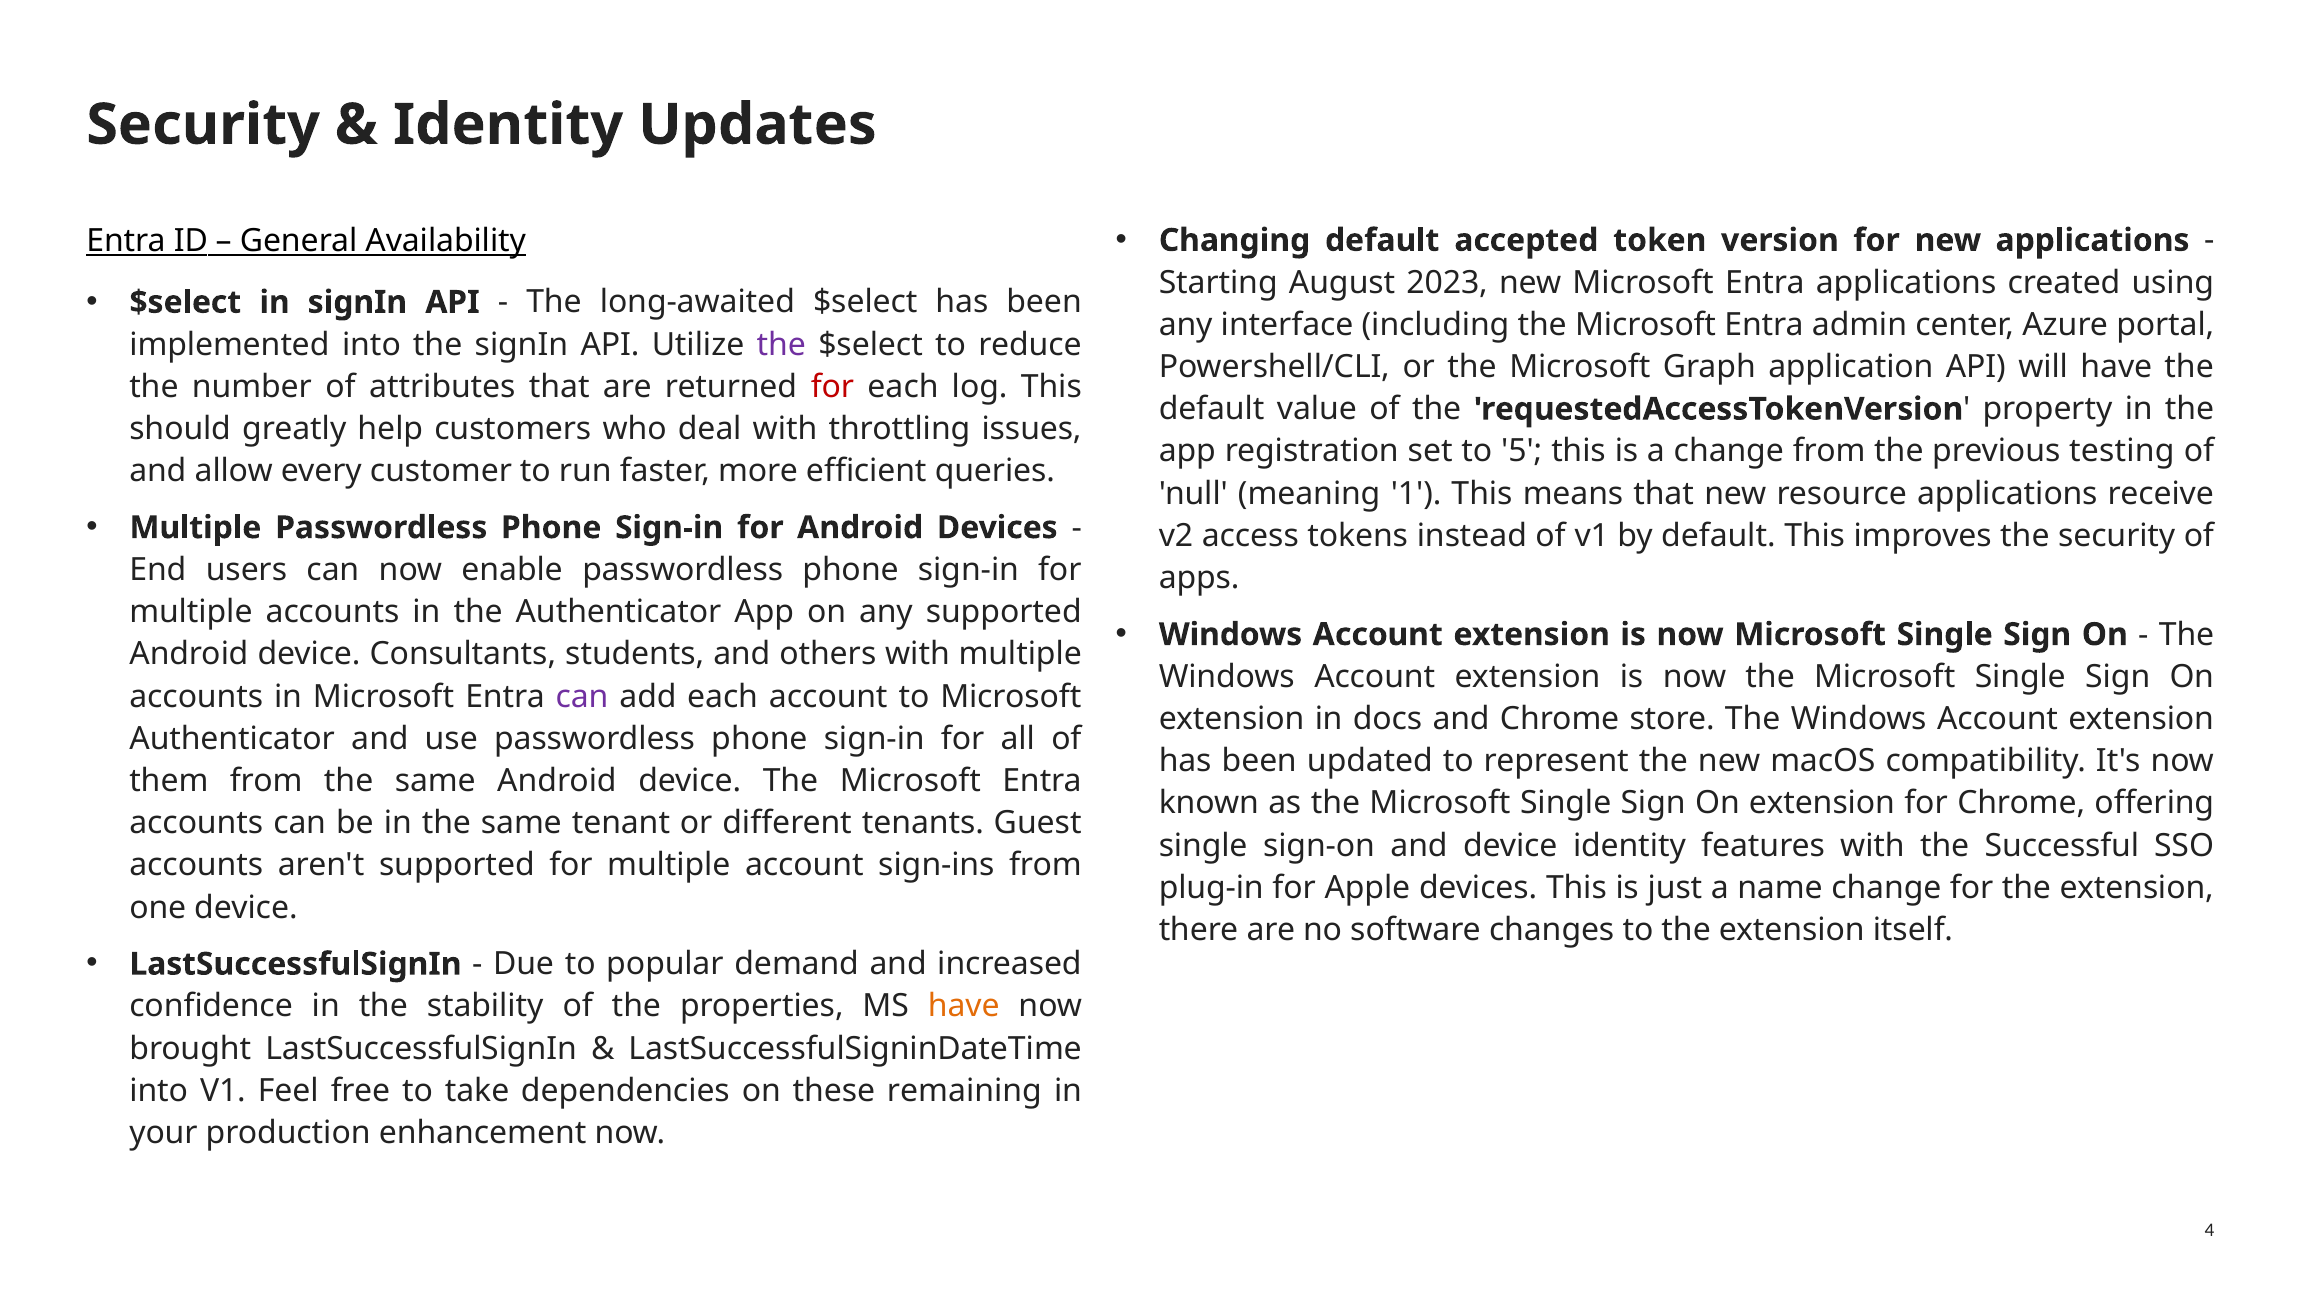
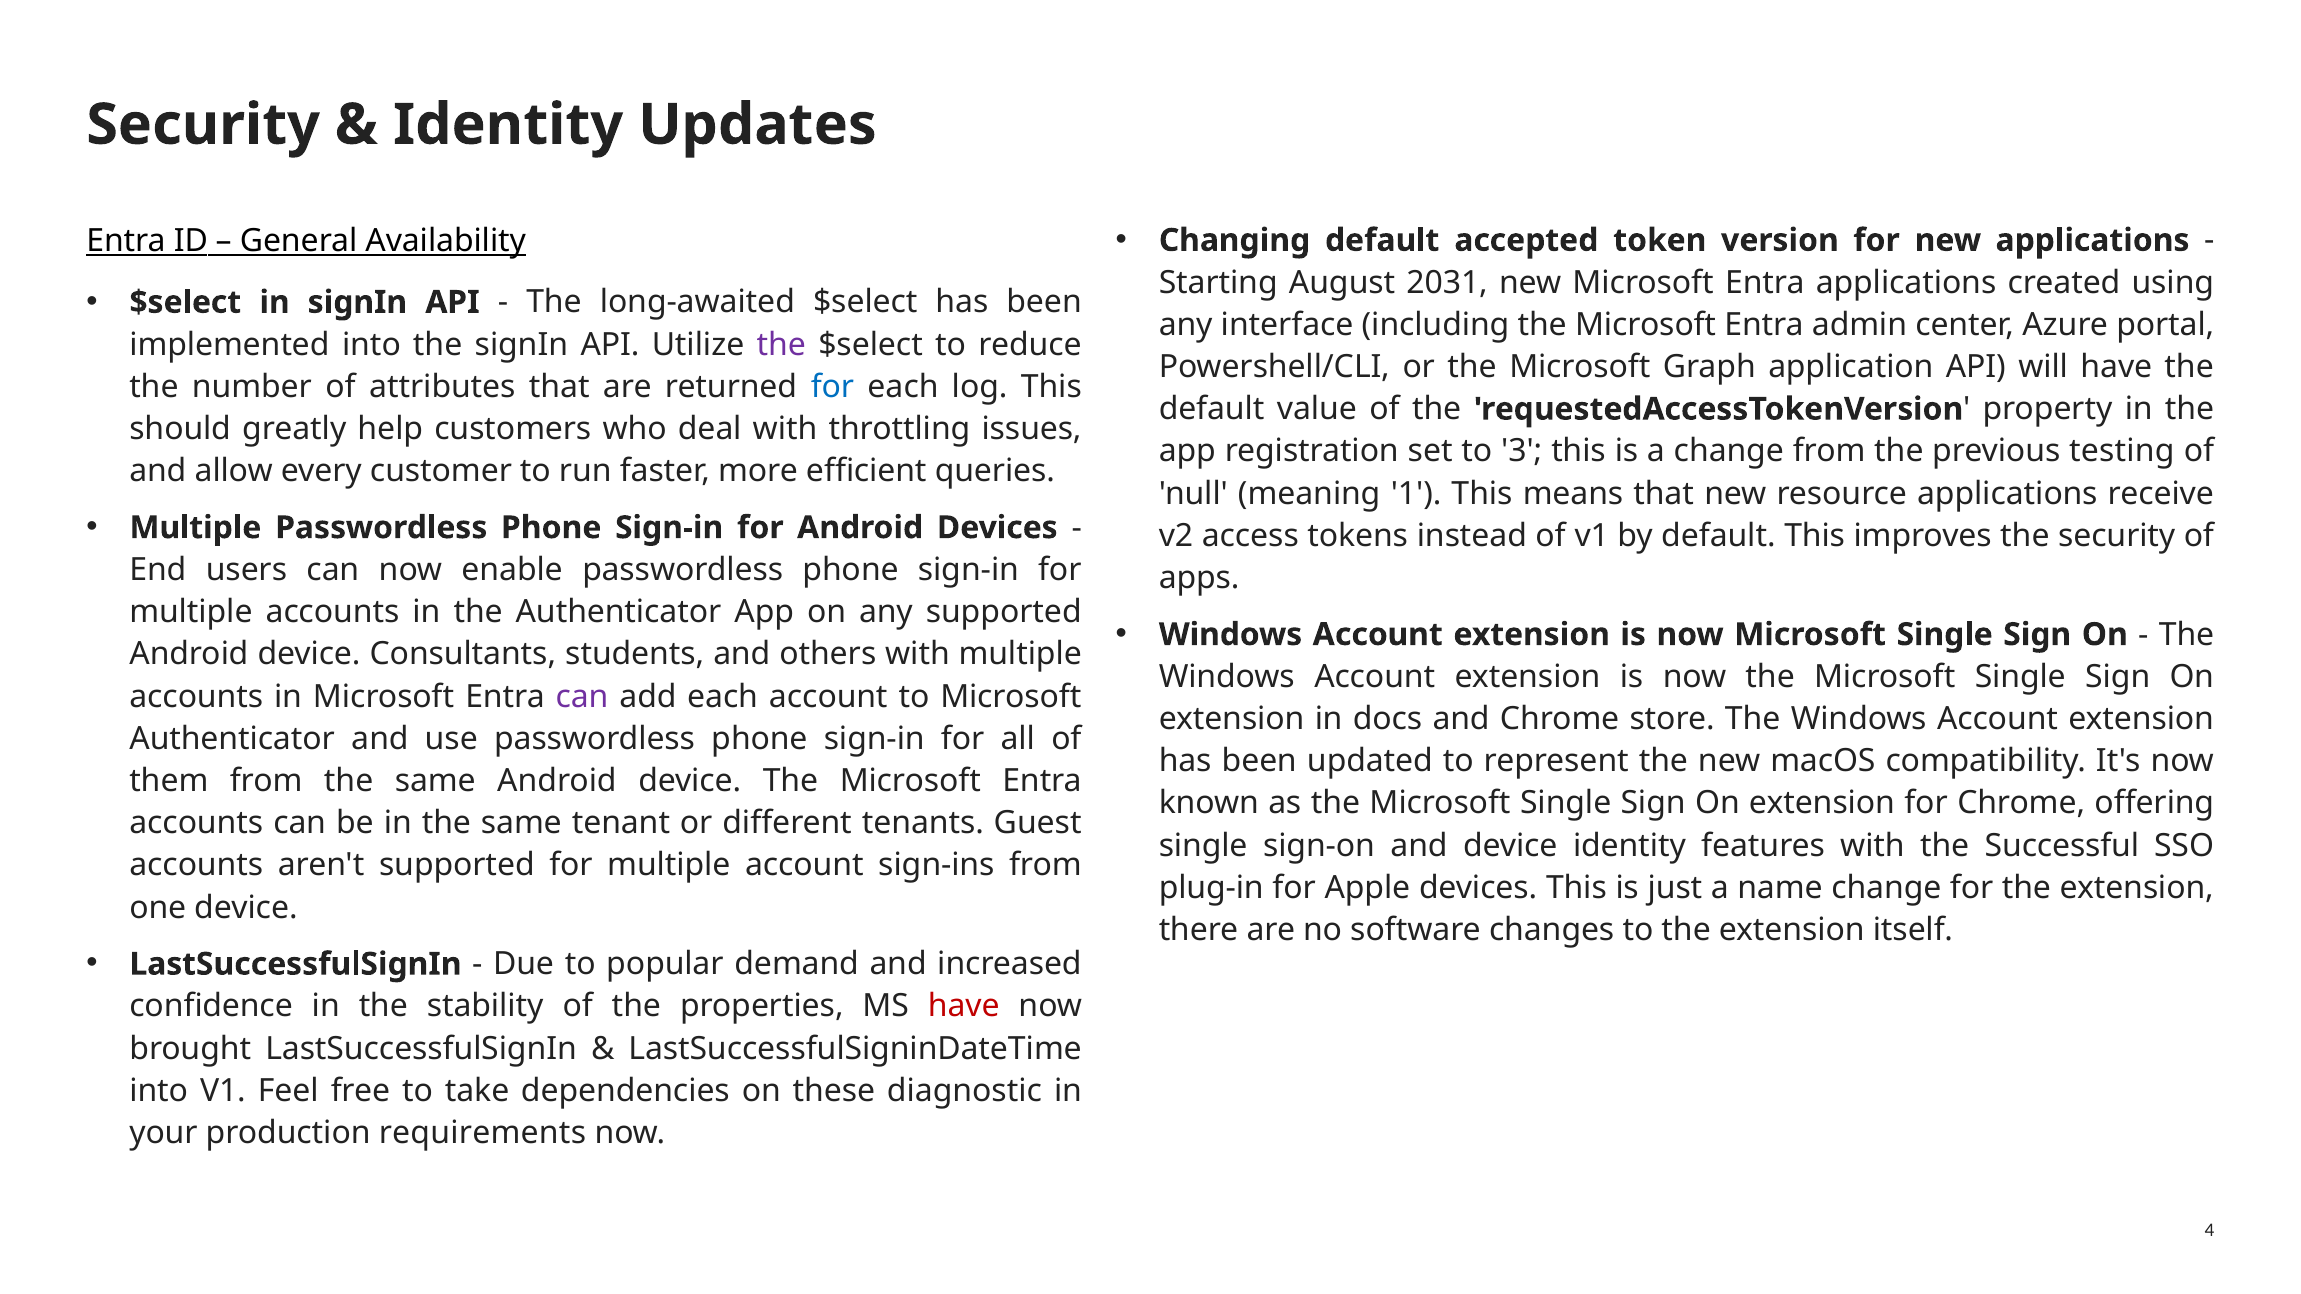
2023: 2023 -> 2031
for at (832, 387) colour: red -> blue
5: 5 -> 3
have at (964, 1007) colour: orange -> red
remaining: remaining -> diagnostic
enhancement: enhancement -> requirements
